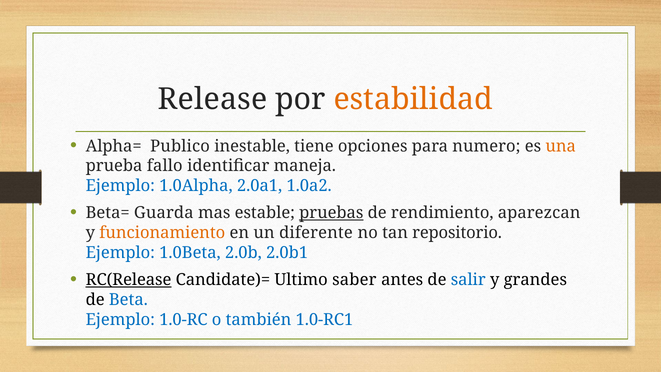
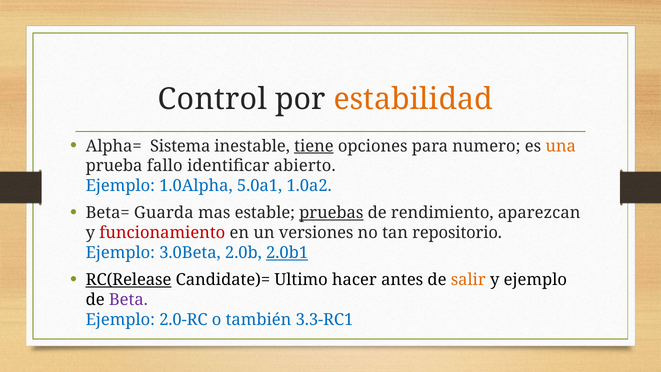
Release: Release -> Control
Publico: Publico -> Sistema
tiene underline: none -> present
maneja: maneja -> abierto
2.0a1: 2.0a1 -> 5.0a1
funcionamiento colour: orange -> red
diferente: diferente -> versiones
1.0Beta: 1.0Beta -> 3.0Beta
2.0b1 underline: none -> present
saber: saber -> hacer
salir colour: blue -> orange
y grandes: grandes -> ejemplo
Beta colour: blue -> purple
1.0-RC: 1.0-RC -> 2.0-RC
1.0-RC1: 1.0-RC1 -> 3.3-RC1
